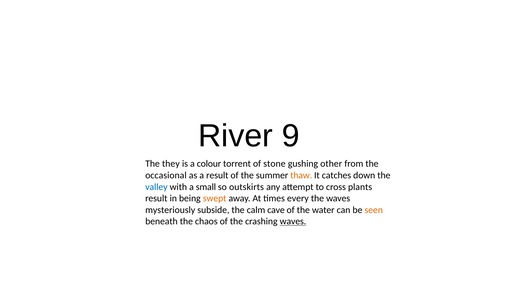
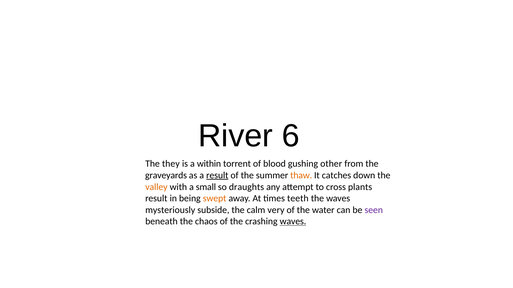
9: 9 -> 6
colour: colour -> within
stone: stone -> blood
occasional: occasional -> graveyards
result at (217, 176) underline: none -> present
valley colour: blue -> orange
outskirts: outskirts -> draughts
every: every -> teeth
cave: cave -> very
seen colour: orange -> purple
